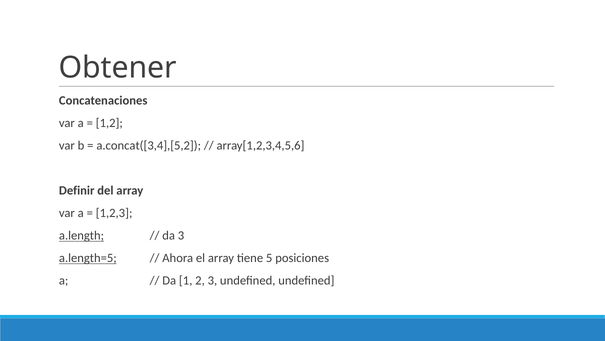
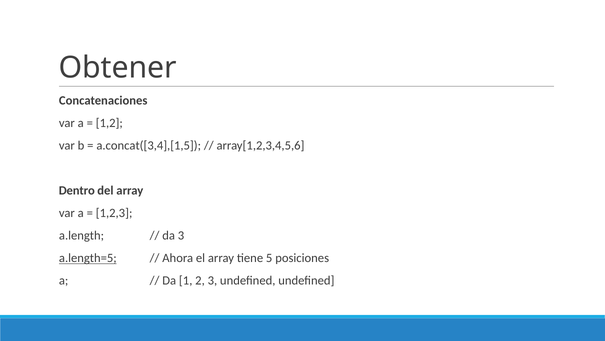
a.concat([3,4],[5,2: a.concat([3,4],[5,2 -> a.concat([3,4],[1,5
Definir: Definir -> Dentro
a.length underline: present -> none
